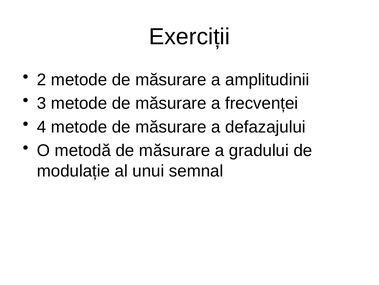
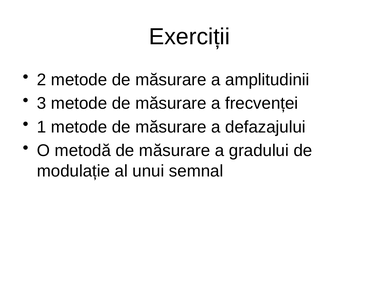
4: 4 -> 1
